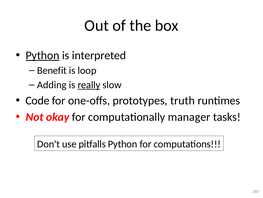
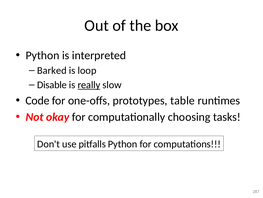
Python at (43, 55) underline: present -> none
Benefit: Benefit -> Barked
Adding: Adding -> Disable
truth: truth -> table
manager: manager -> choosing
